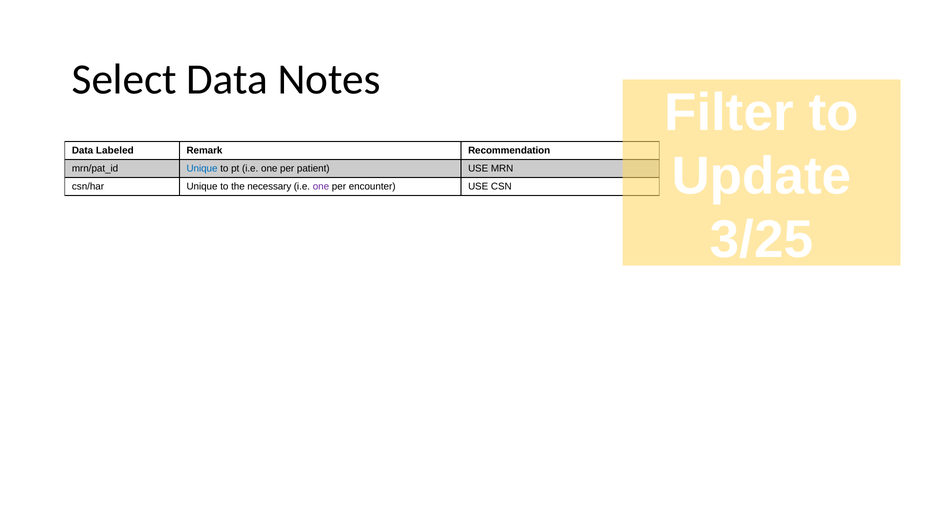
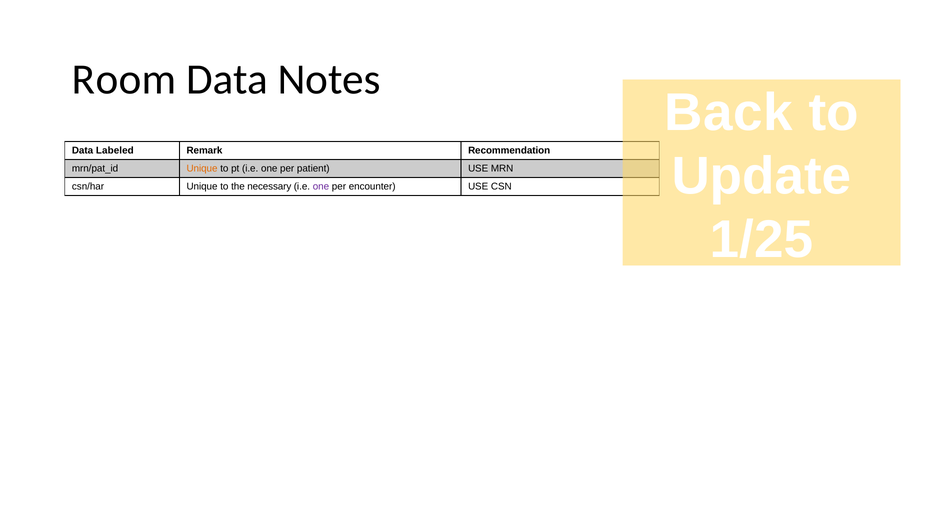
Select: Select -> Room
Filter: Filter -> Back
Unique at (202, 169) colour: blue -> orange
3/25: 3/25 -> 1/25
